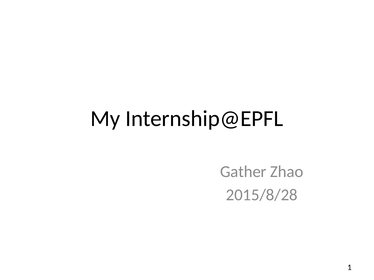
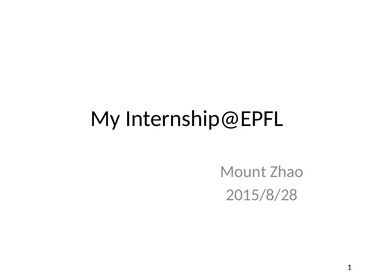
Gather: Gather -> Mount
